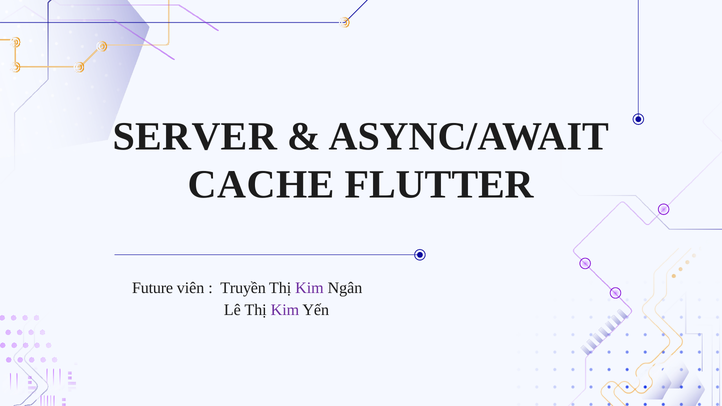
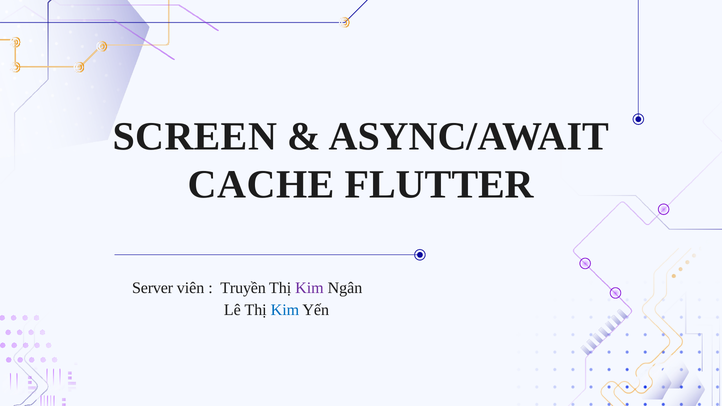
SERVER: SERVER -> SCREEN
Future: Future -> Server
Kim at (285, 310) colour: purple -> blue
